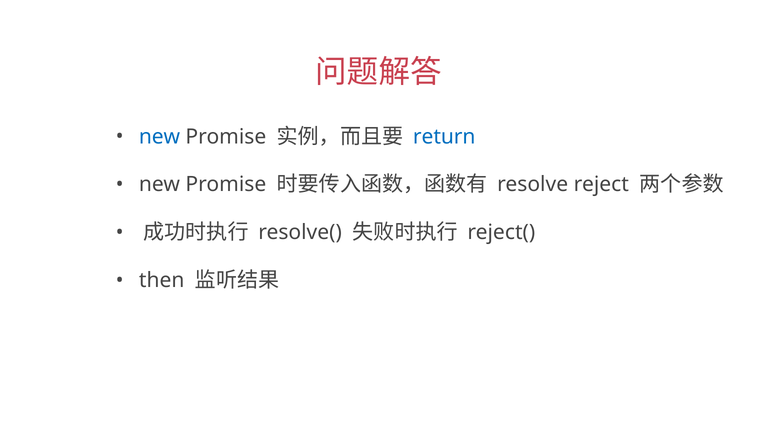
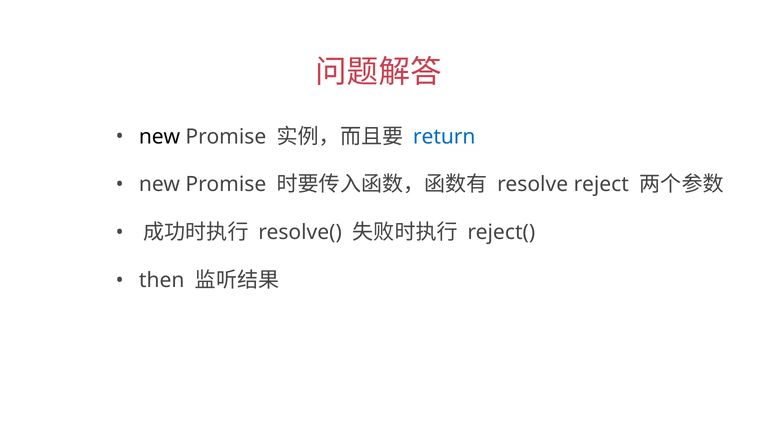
new at (160, 137) colour: blue -> black
